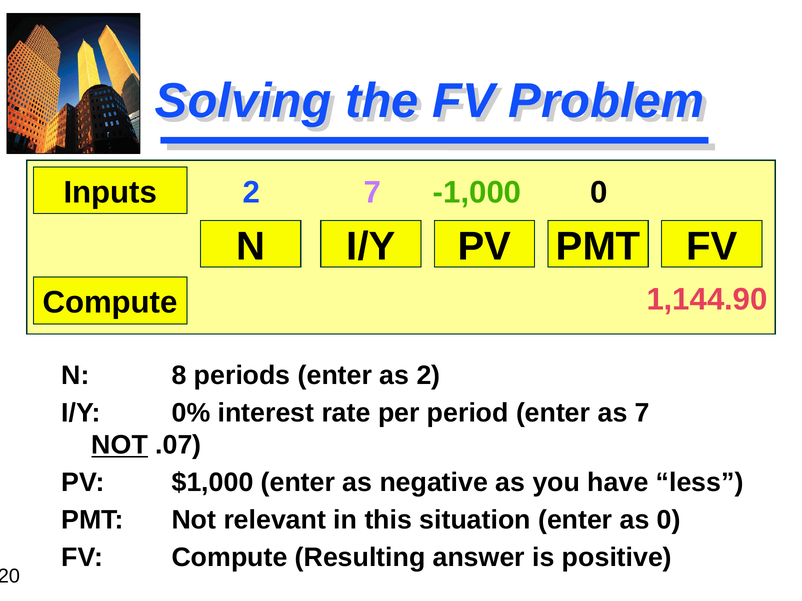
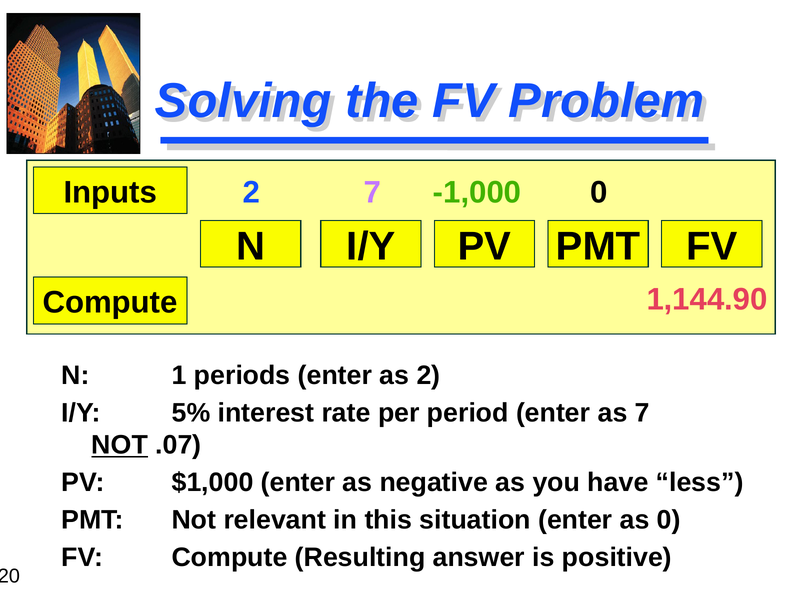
8: 8 -> 1
0%: 0% -> 5%
